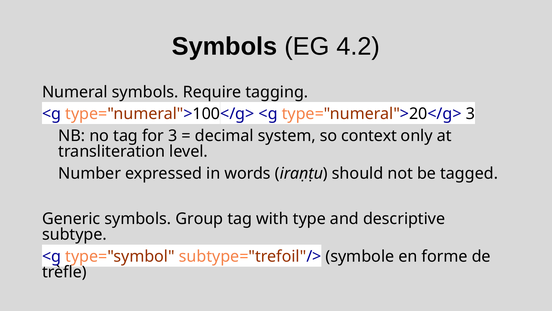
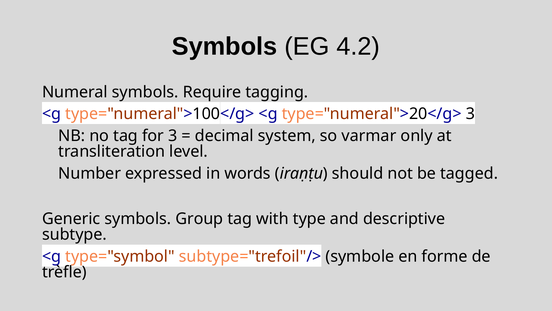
context: context -> varmar
